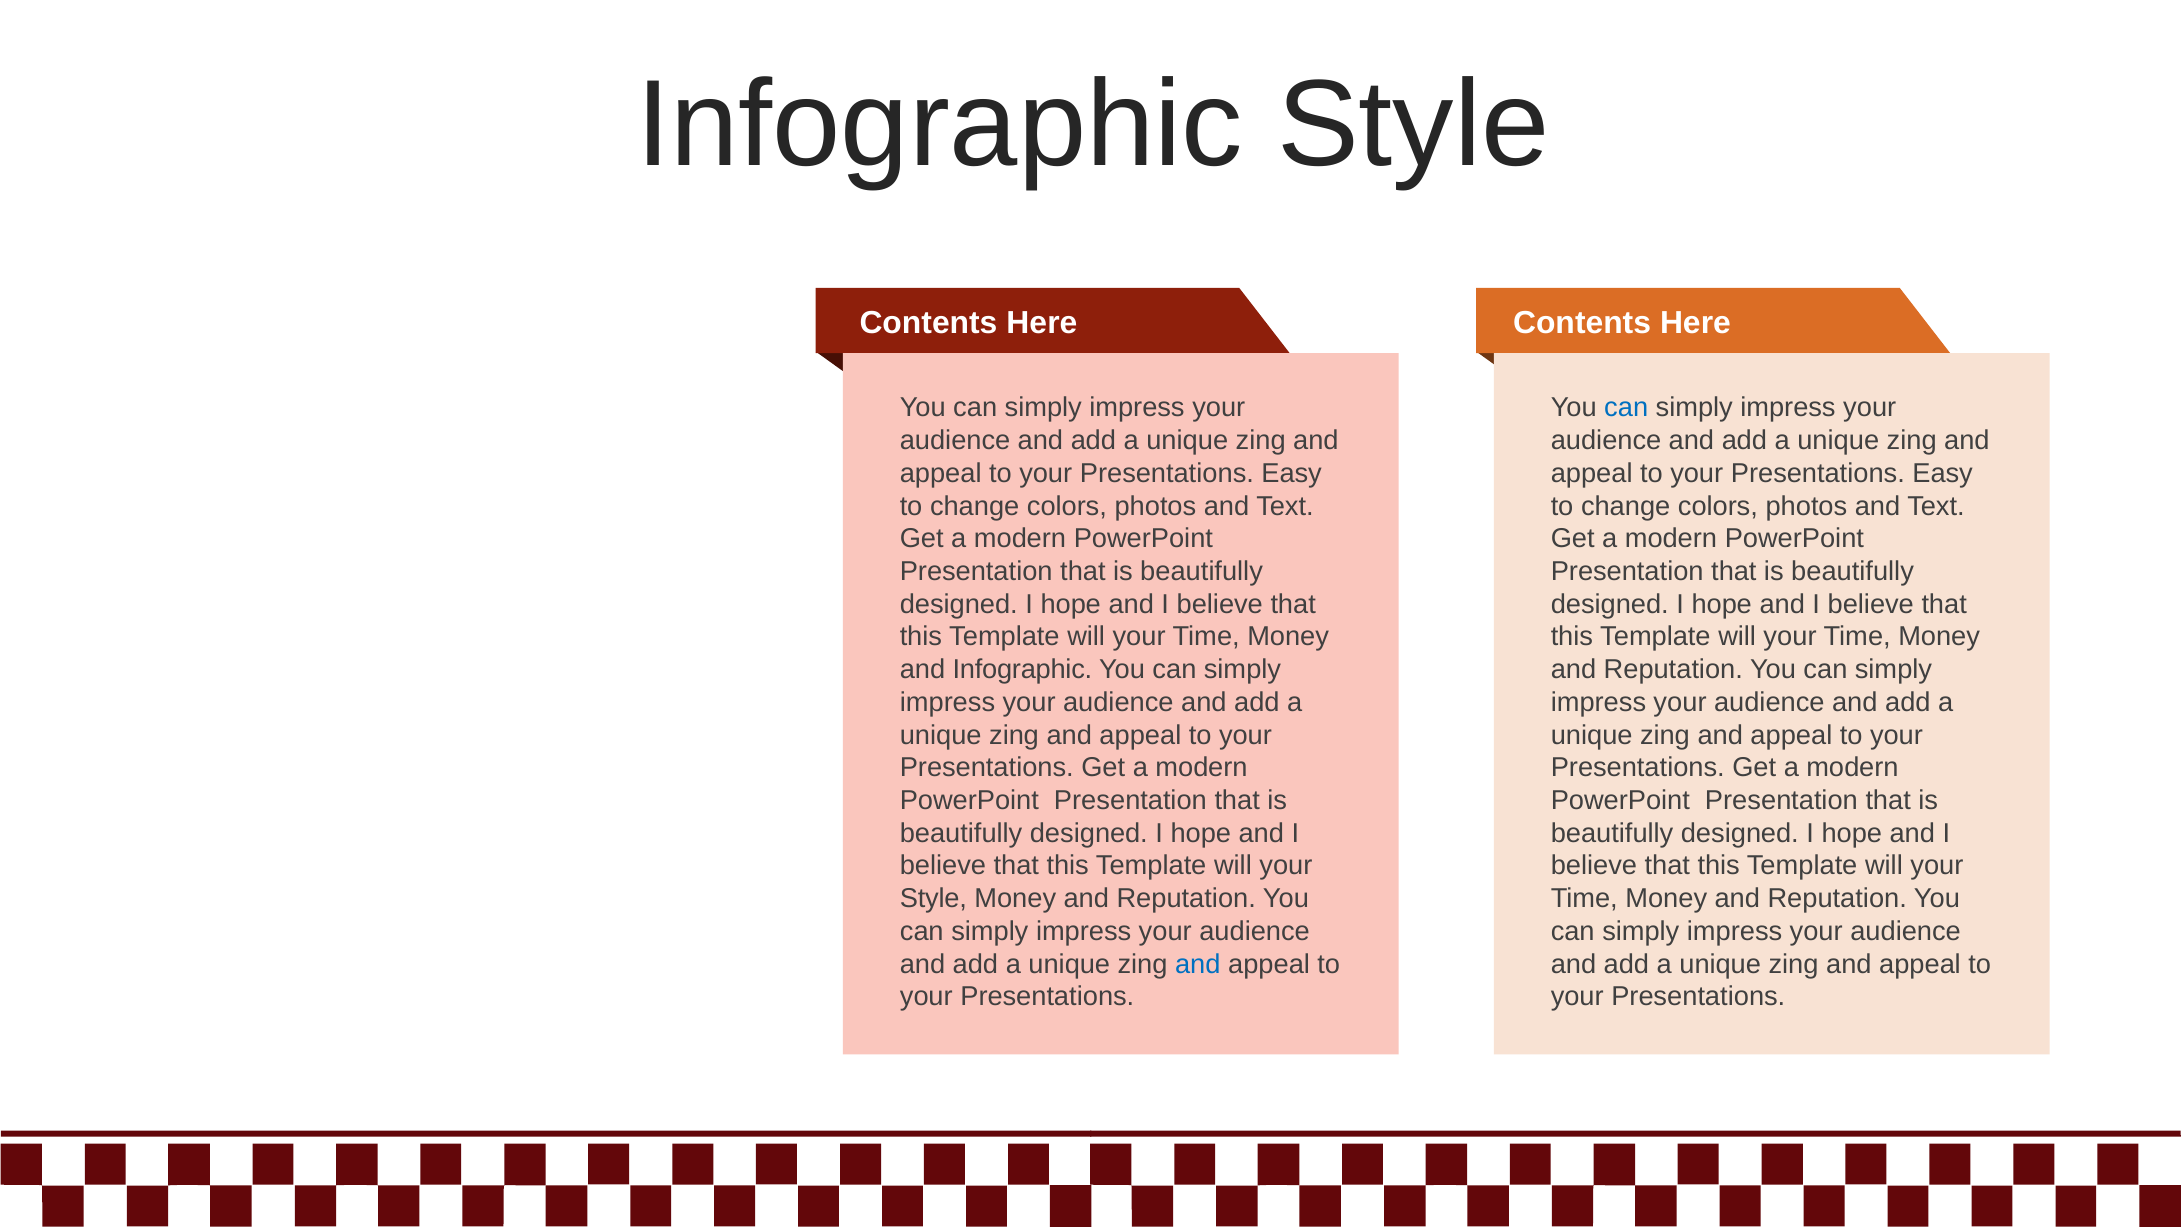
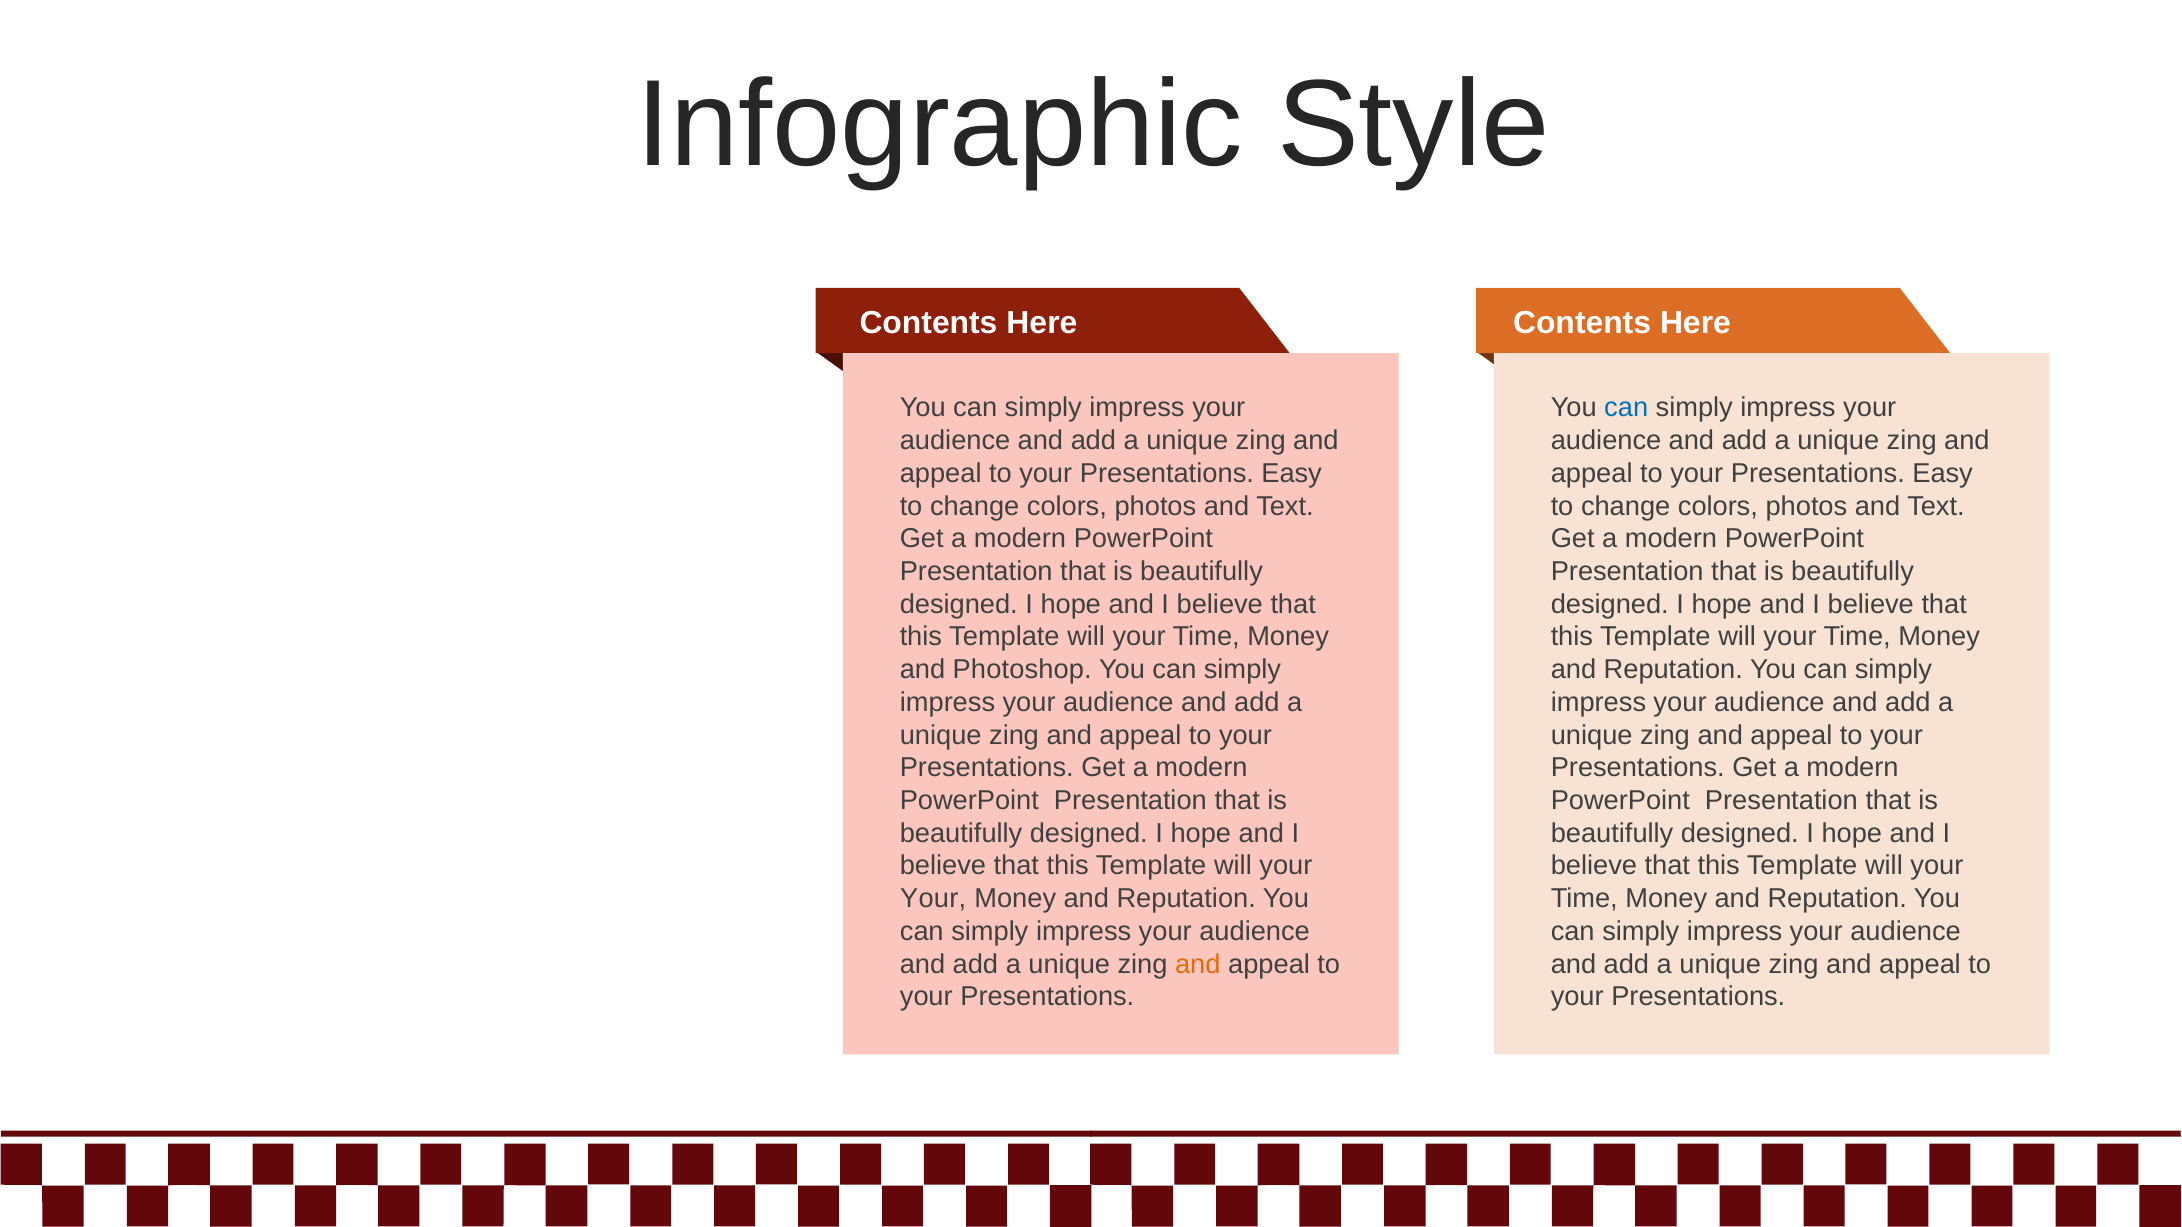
and Infographic: Infographic -> Photoshop
Style at (933, 899): Style -> Your
and at (1198, 964) colour: blue -> orange
